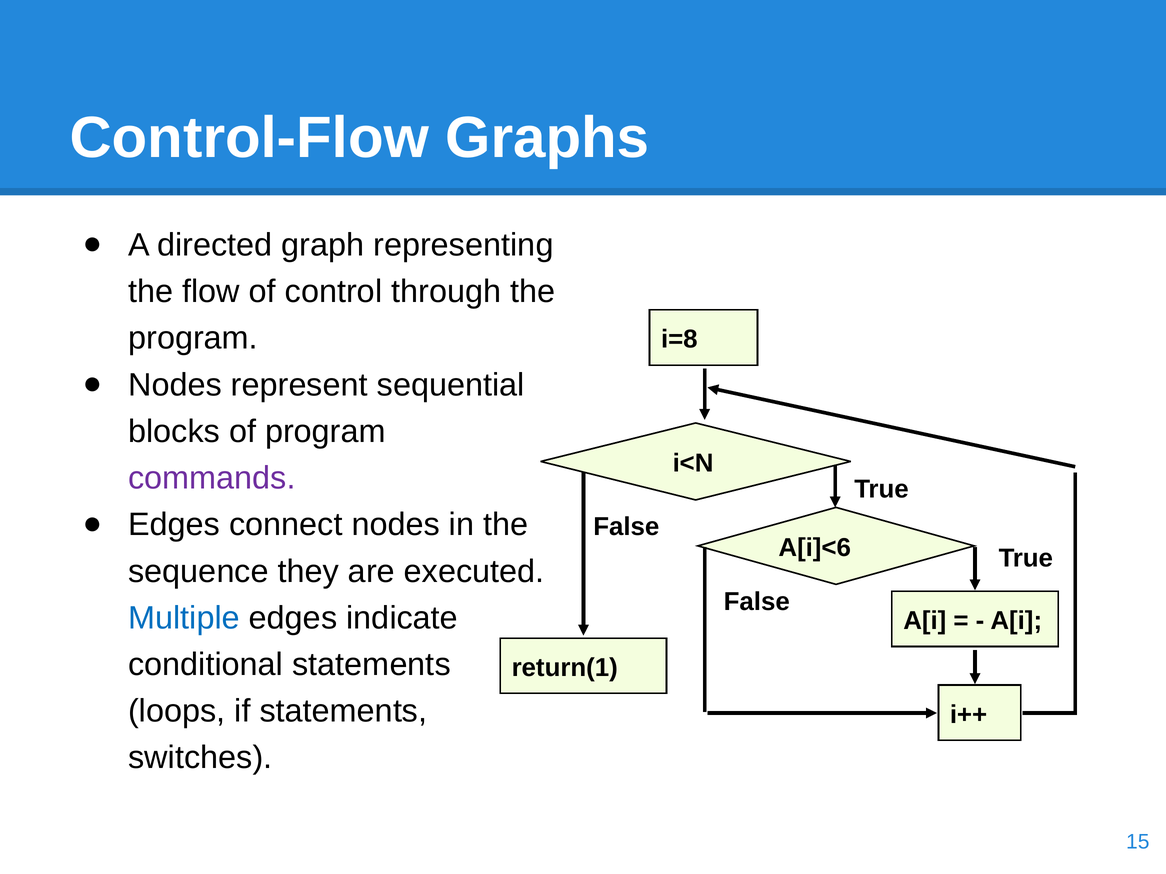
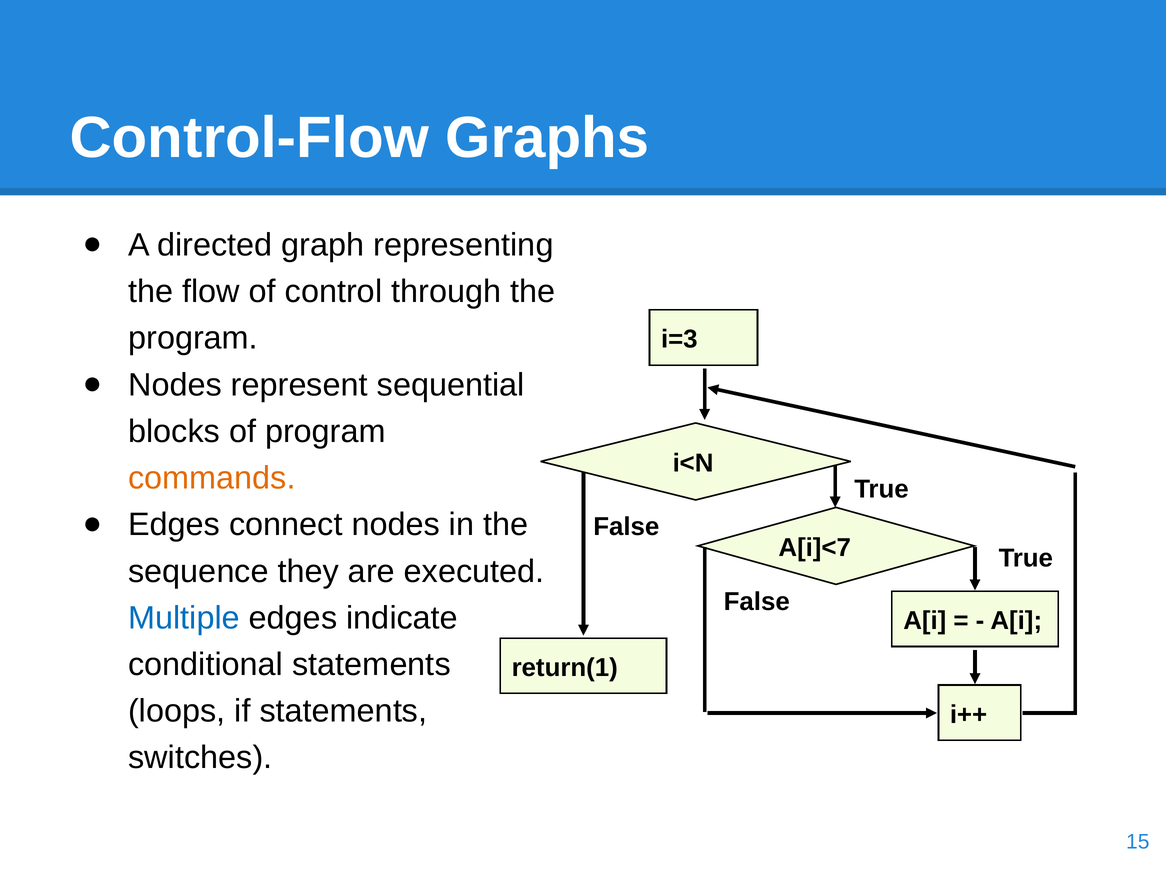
i=8: i=8 -> i=3
commands colour: purple -> orange
A[i]<6: A[i]<6 -> A[i]<7
